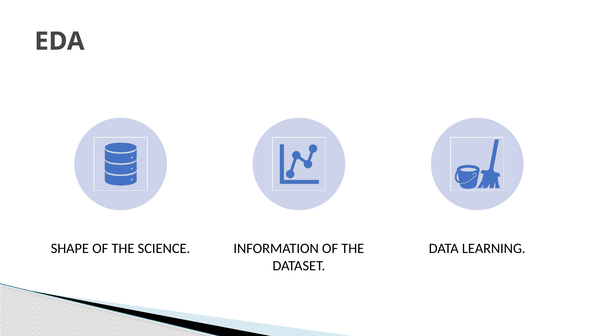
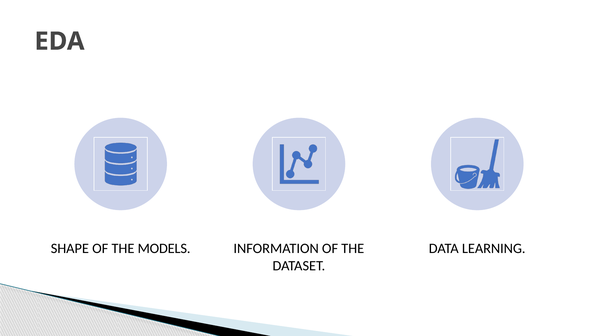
SCIENCE: SCIENCE -> MODELS
